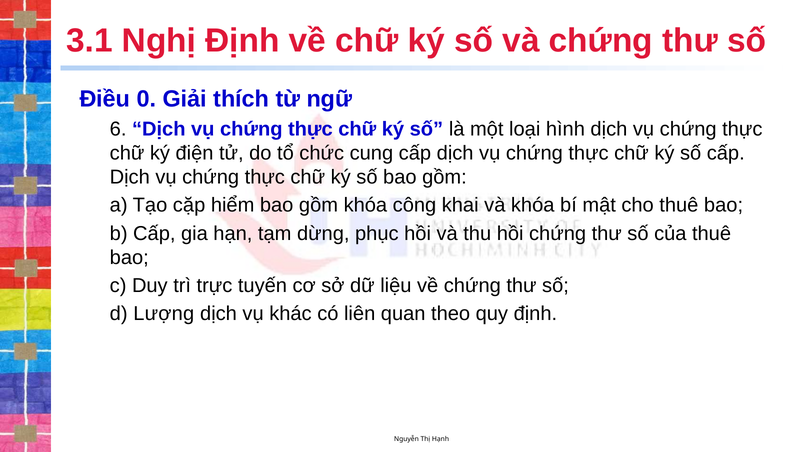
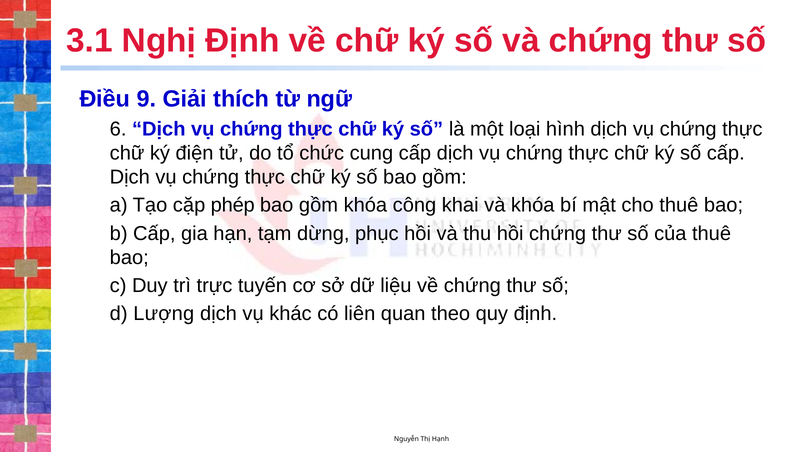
0: 0 -> 9
hiểm: hiểm -> phép
